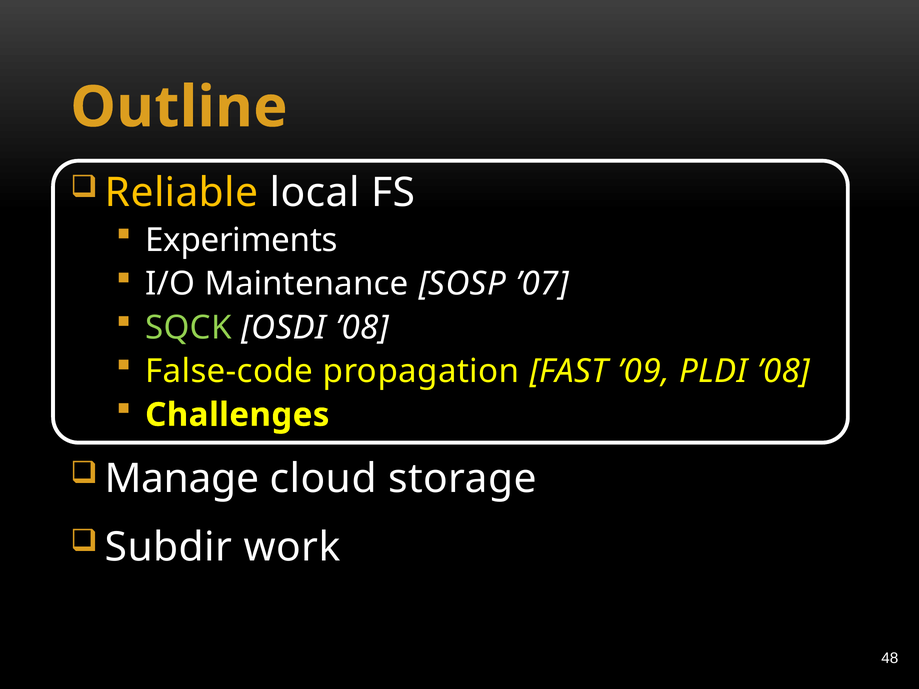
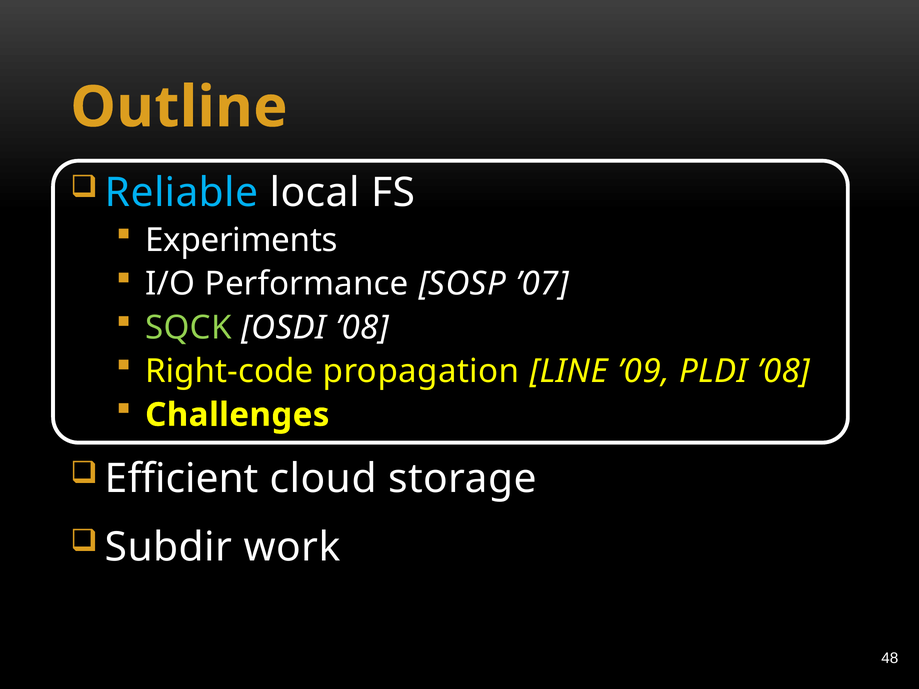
Reliable colour: yellow -> light blue
Maintenance: Maintenance -> Performance
False-code: False-code -> Right-code
FAST: FAST -> LINE
Manage: Manage -> Efficient
